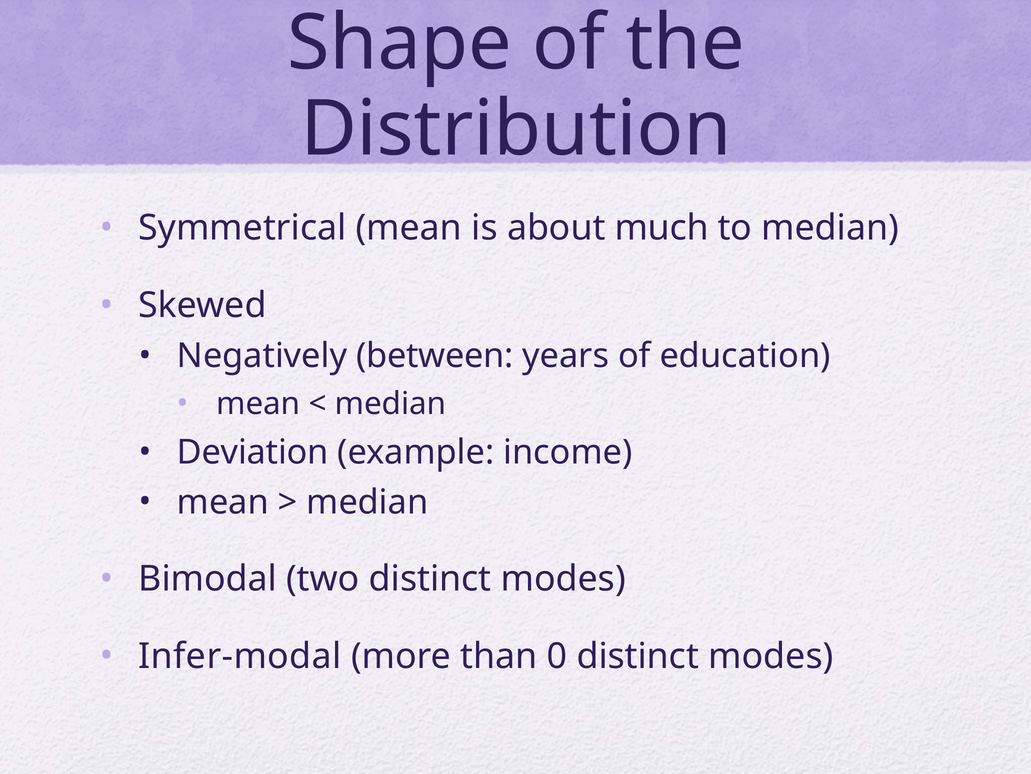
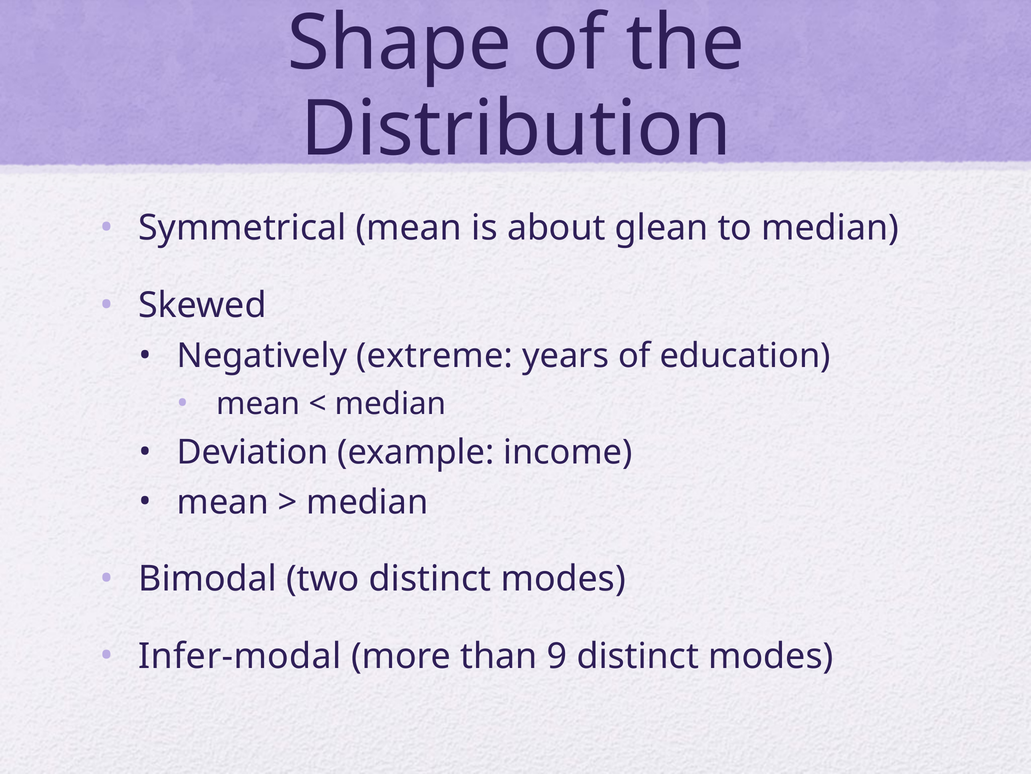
much: much -> glean
between: between -> extreme
0: 0 -> 9
